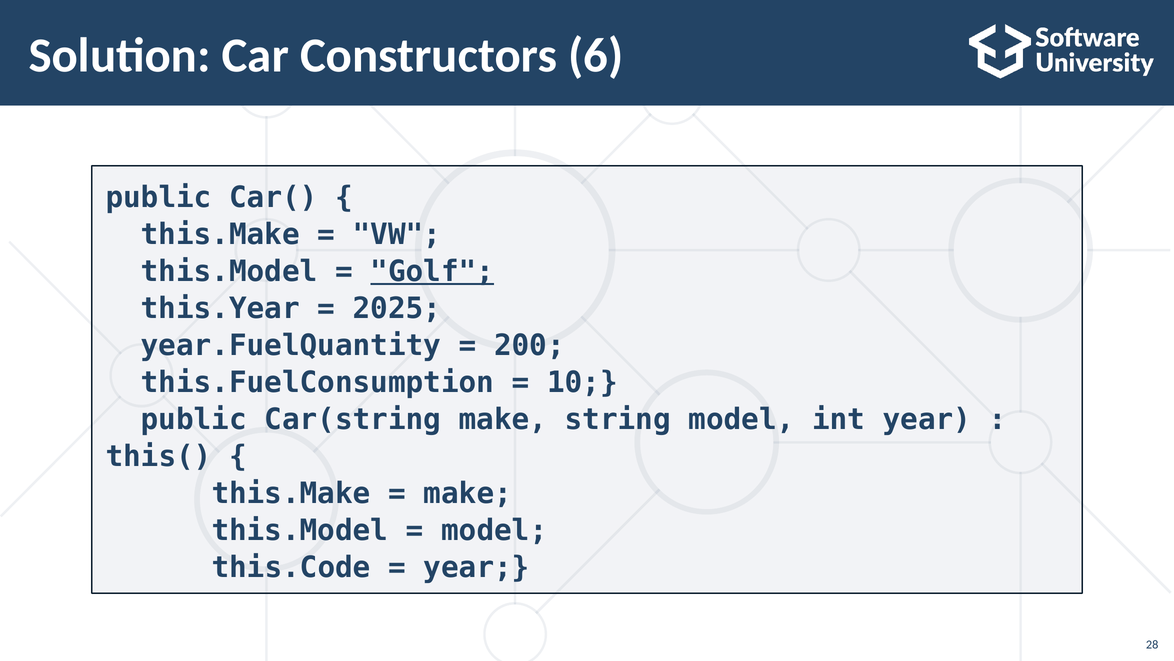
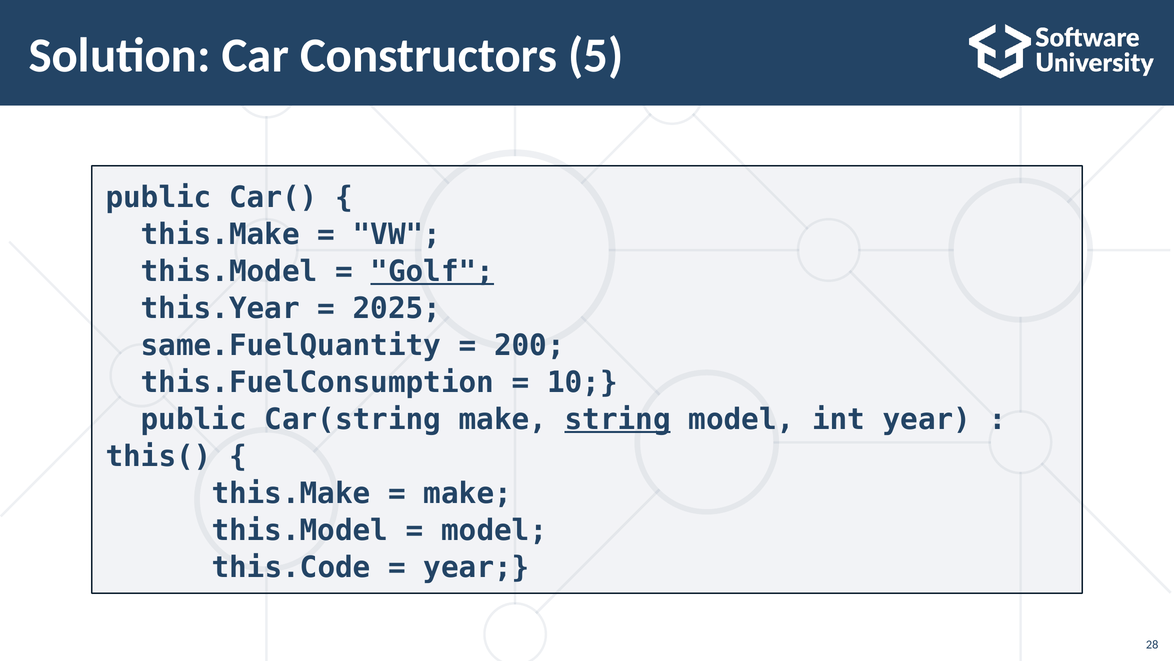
6: 6 -> 5
year.FuelQuantity: year.FuelQuantity -> same.FuelQuantity
string underline: none -> present
